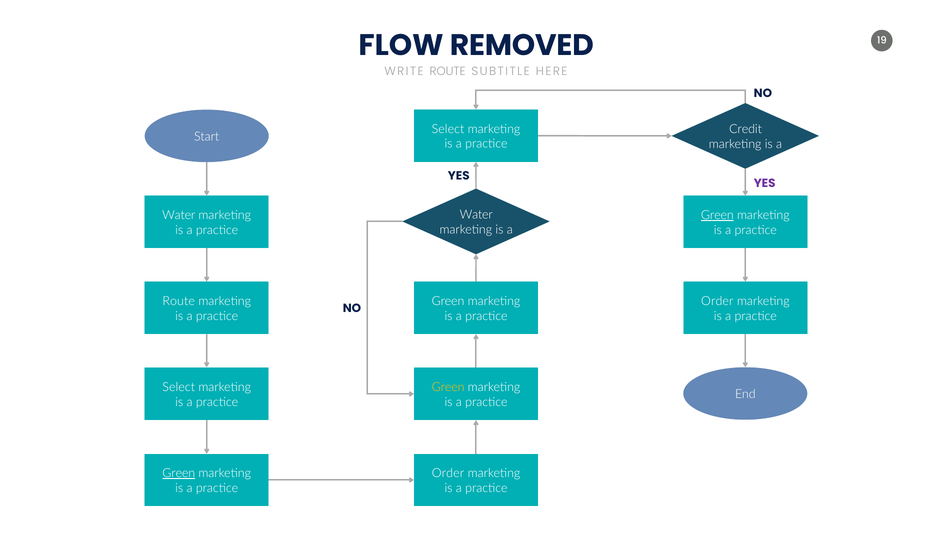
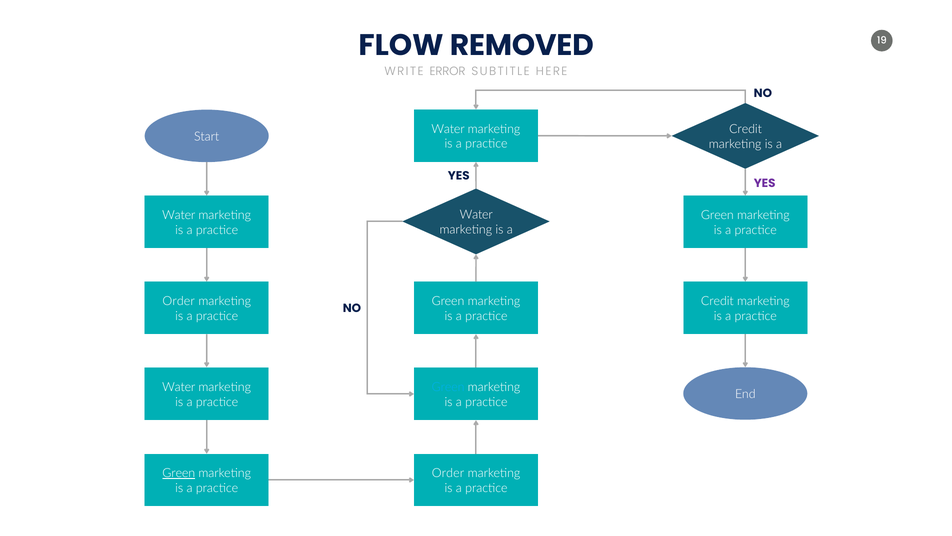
WRITE ROUTE: ROUTE -> ERROR
Select at (448, 129): Select -> Water
Green at (717, 215) underline: present -> none
Route at (179, 301): Route -> Order
Order at (717, 301): Order -> Credit
Select at (179, 387): Select -> Water
Green at (448, 387) colour: yellow -> light blue
